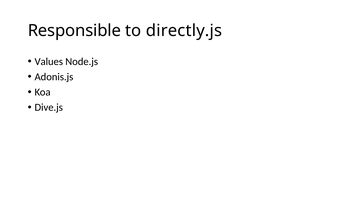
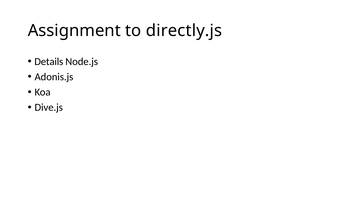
Responsible: Responsible -> Assignment
Values: Values -> Details
